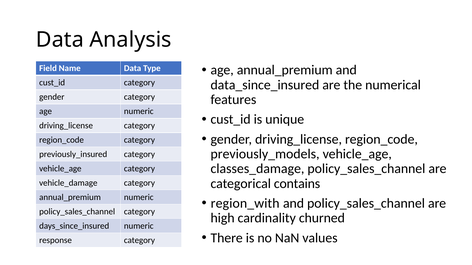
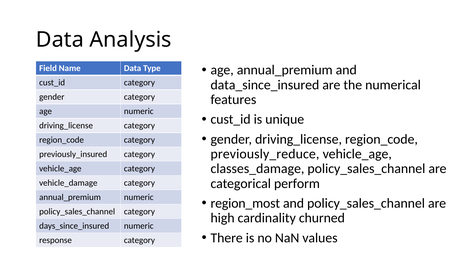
previously_models: previously_models -> previously_reduce
contains: contains -> perform
region_with: region_with -> region_most
